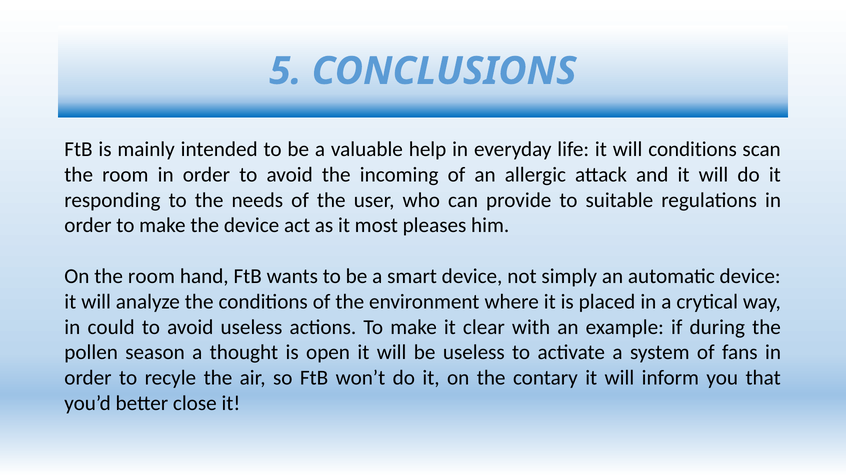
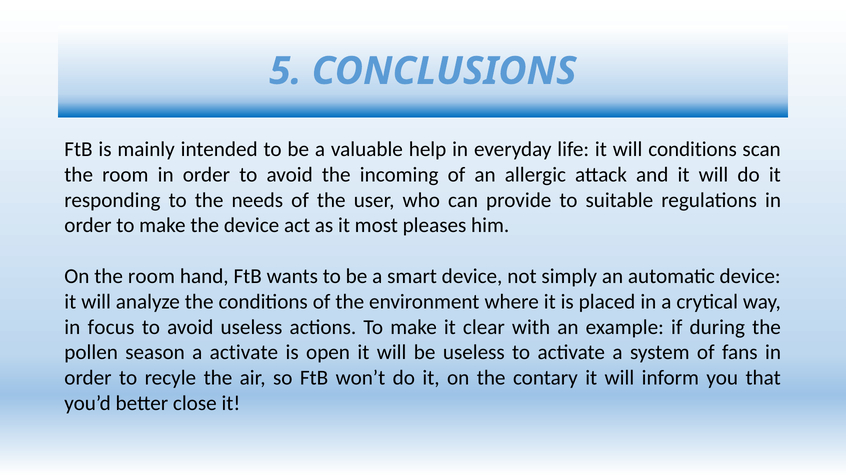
could: could -> focus
a thought: thought -> activate
